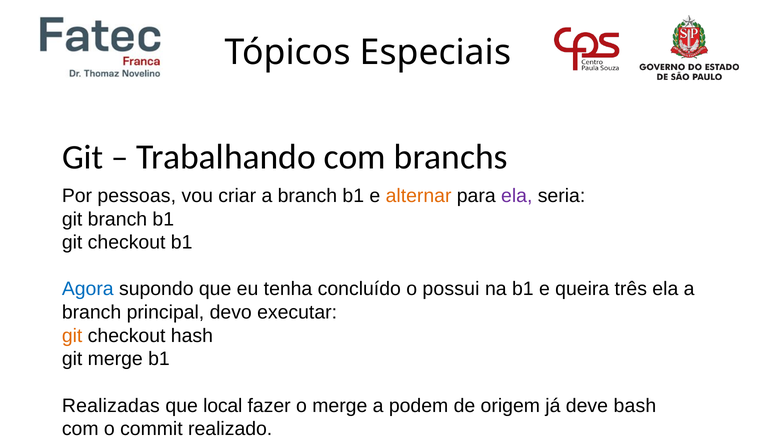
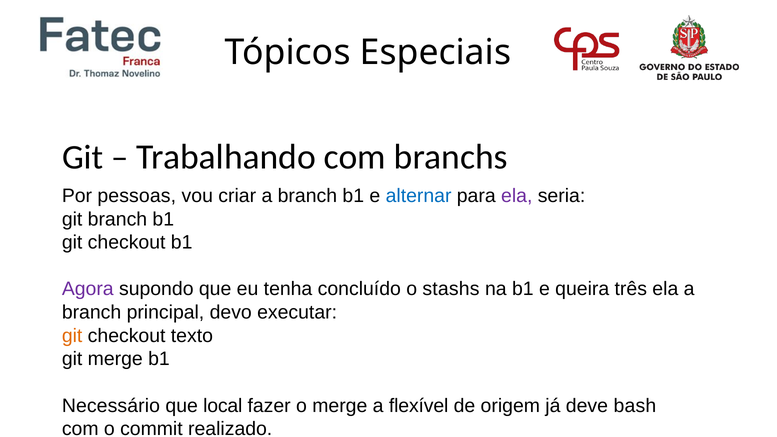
alternar colour: orange -> blue
Agora colour: blue -> purple
possui: possui -> stashs
hash: hash -> texto
Realizadas: Realizadas -> Necessário
podem: podem -> flexível
